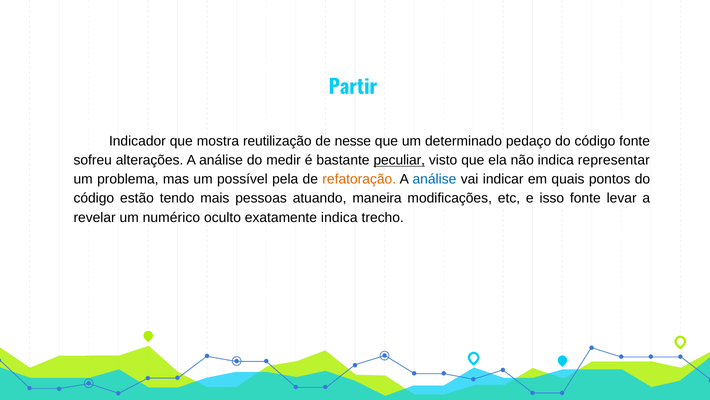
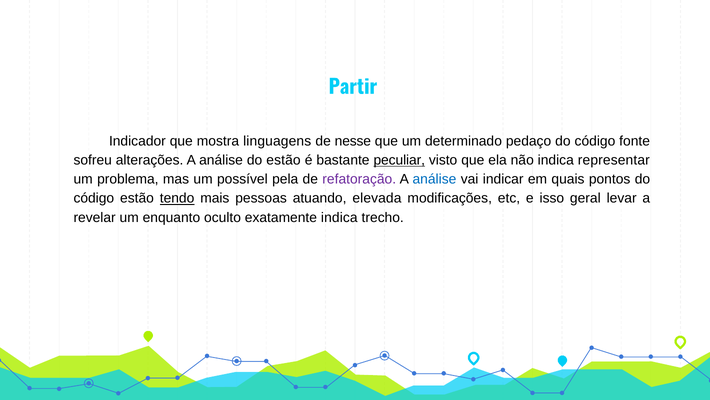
reutilização: reutilização -> linguagens
do medir: medir -> estão
refatoração colour: orange -> purple
tendo underline: none -> present
maneira: maneira -> elevada
isso fonte: fonte -> geral
numérico: numérico -> enquanto
